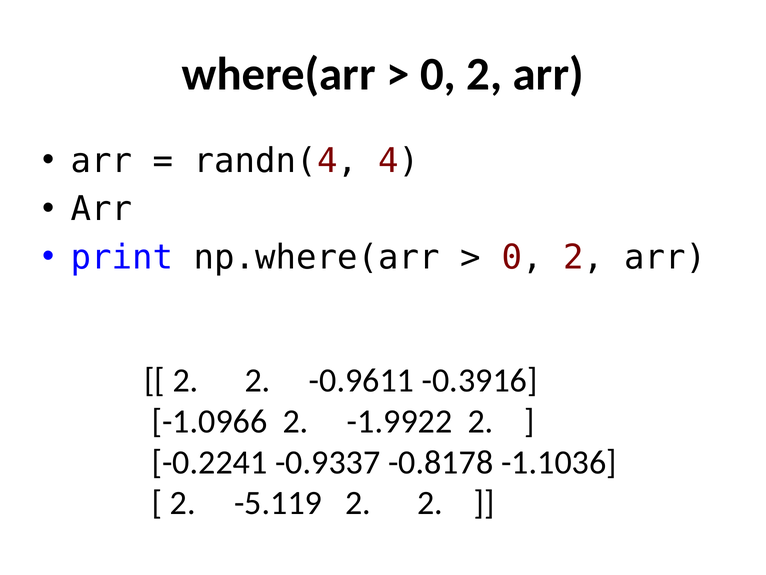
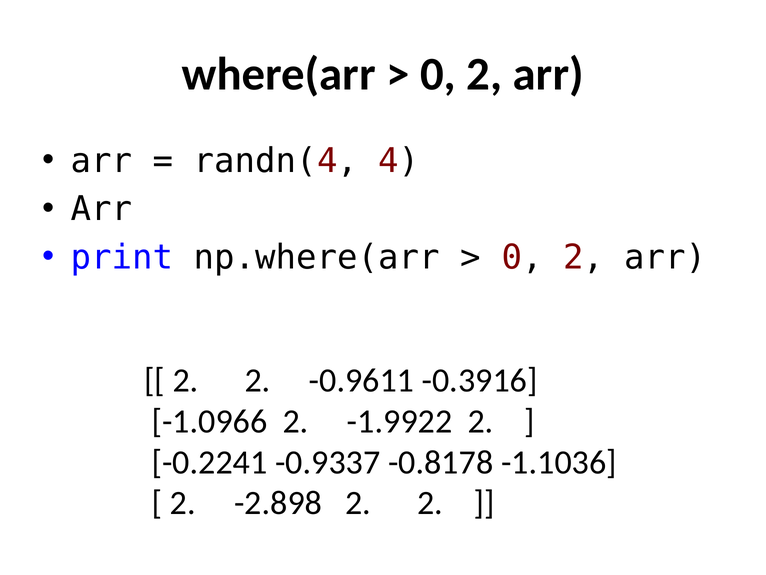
-5.119: -5.119 -> -2.898
